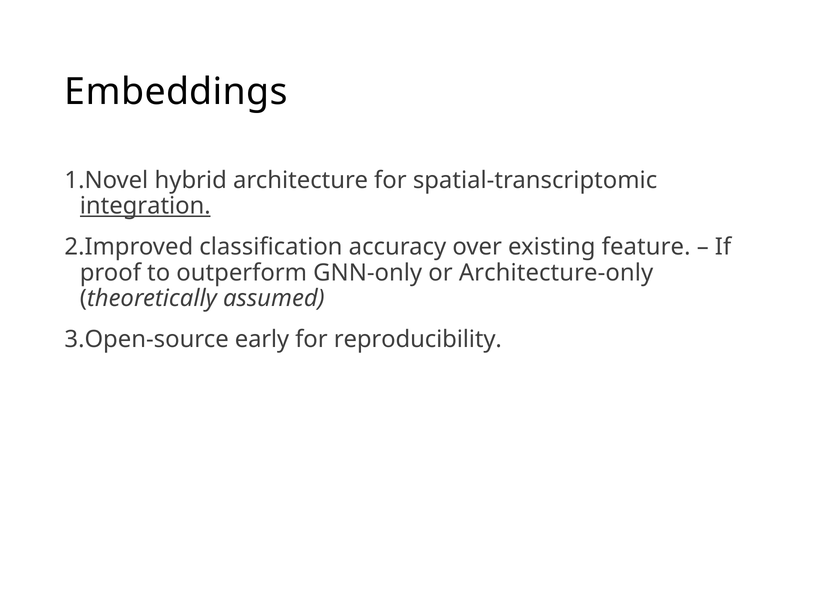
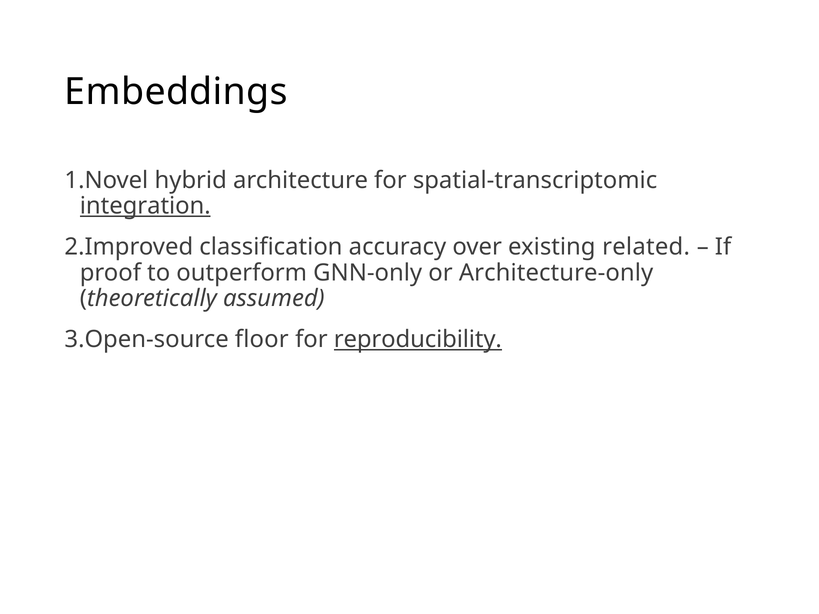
feature: feature -> related
early: early -> floor
reproducibility underline: none -> present
